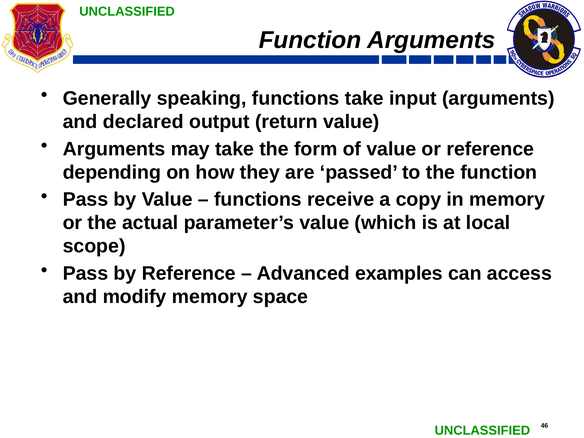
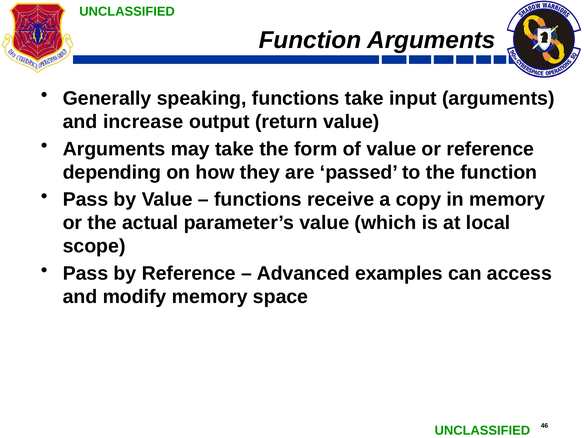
declared: declared -> increase
